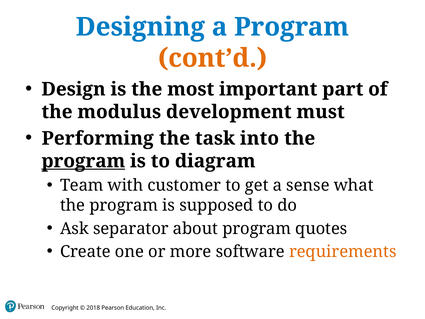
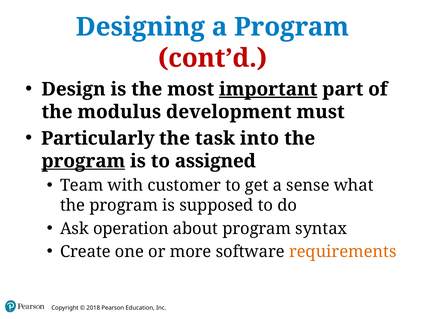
cont’d colour: orange -> red
important underline: none -> present
Performing: Performing -> Particularly
diagram: diagram -> assigned
separator: separator -> operation
quotes: quotes -> syntax
